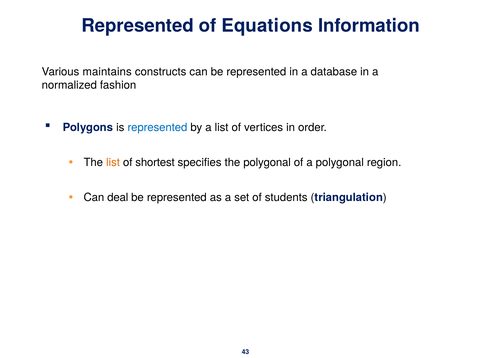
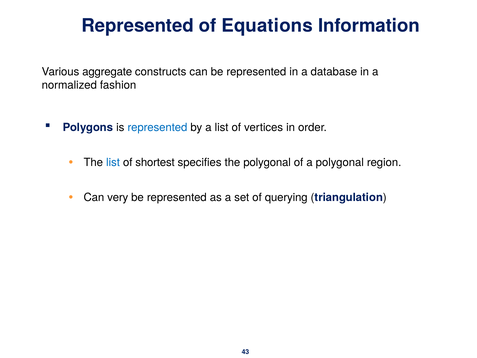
maintains: maintains -> aggregate
list at (113, 162) colour: orange -> blue
deal: deal -> very
students: students -> querying
